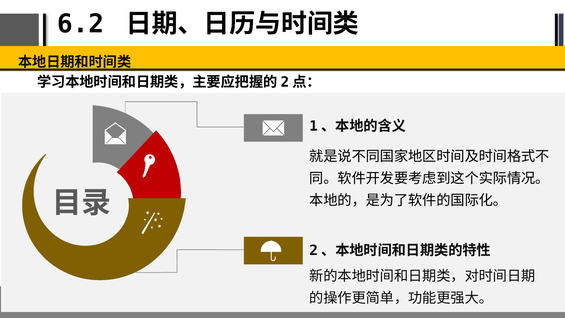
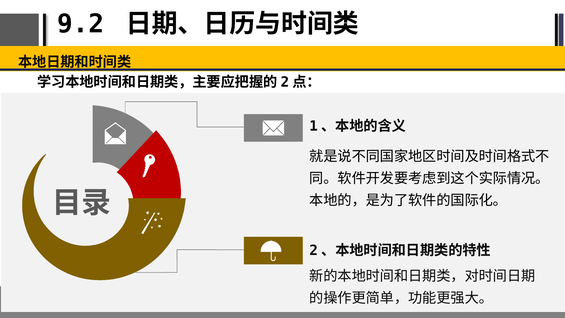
6.2: 6.2 -> 9.2
